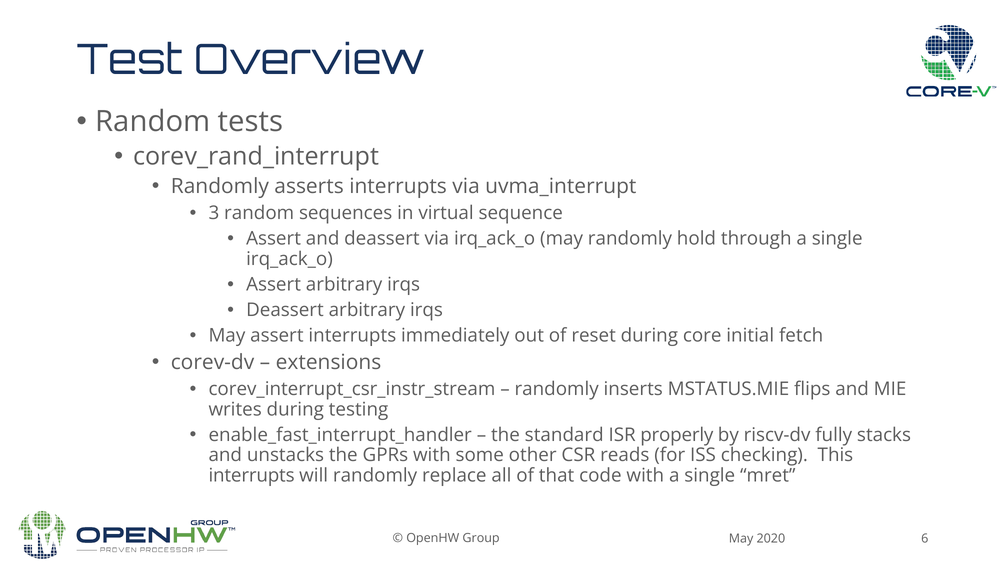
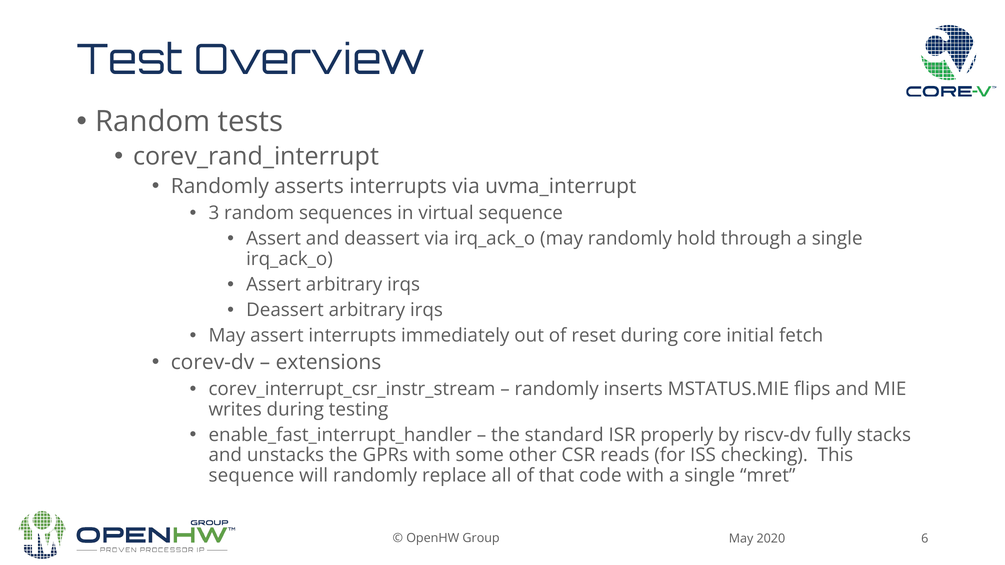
interrupts at (252, 476): interrupts -> sequence
